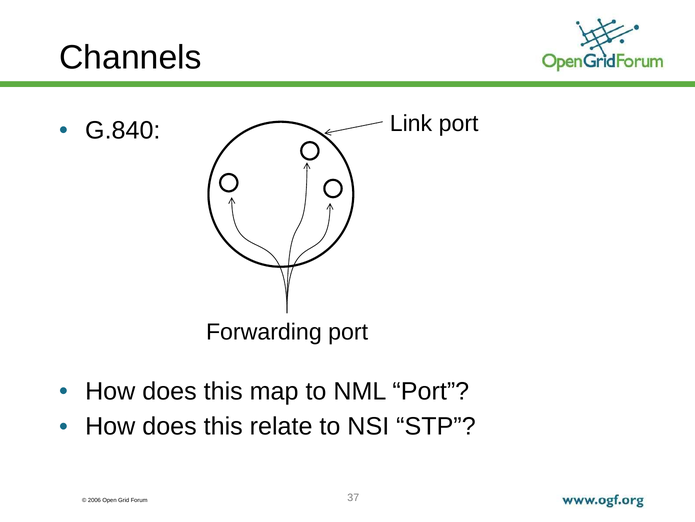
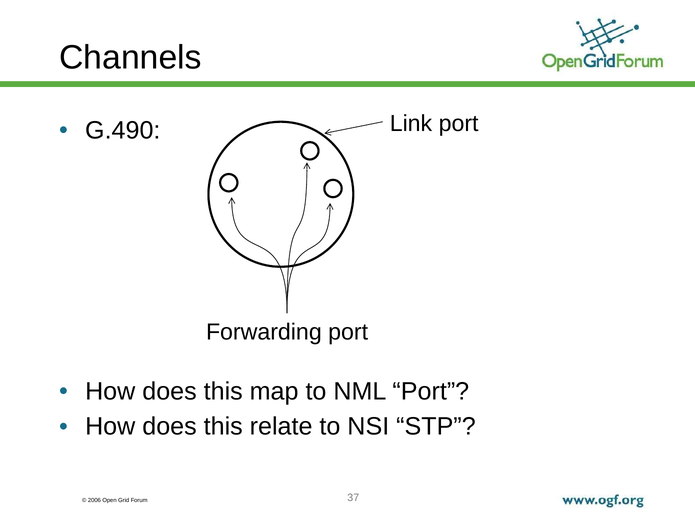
G.840: G.840 -> G.490
